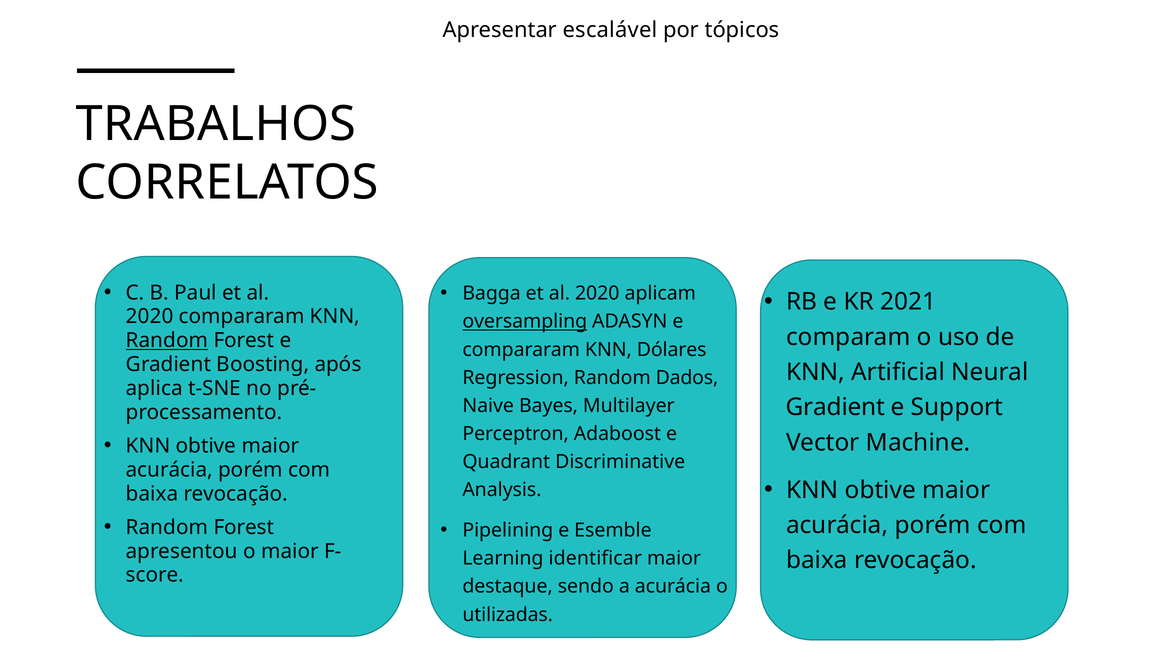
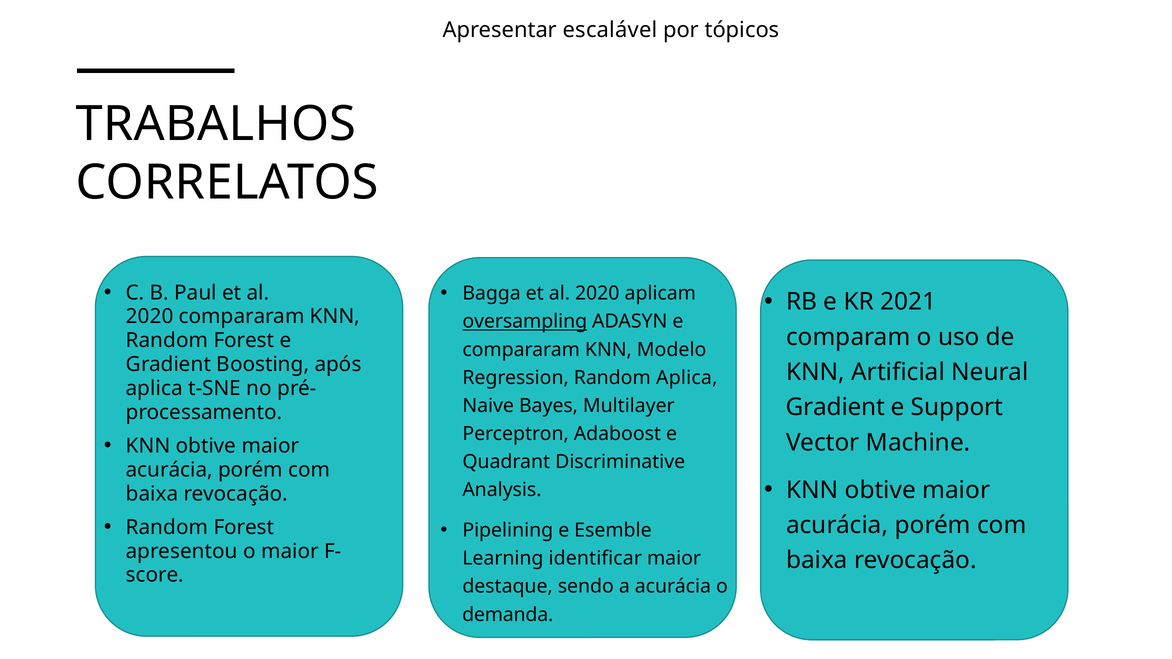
Random at (167, 341) underline: present -> none
Dólares: Dólares -> Modelo
Random Dados: Dados -> Aplica
utilizadas: utilizadas -> demanda
